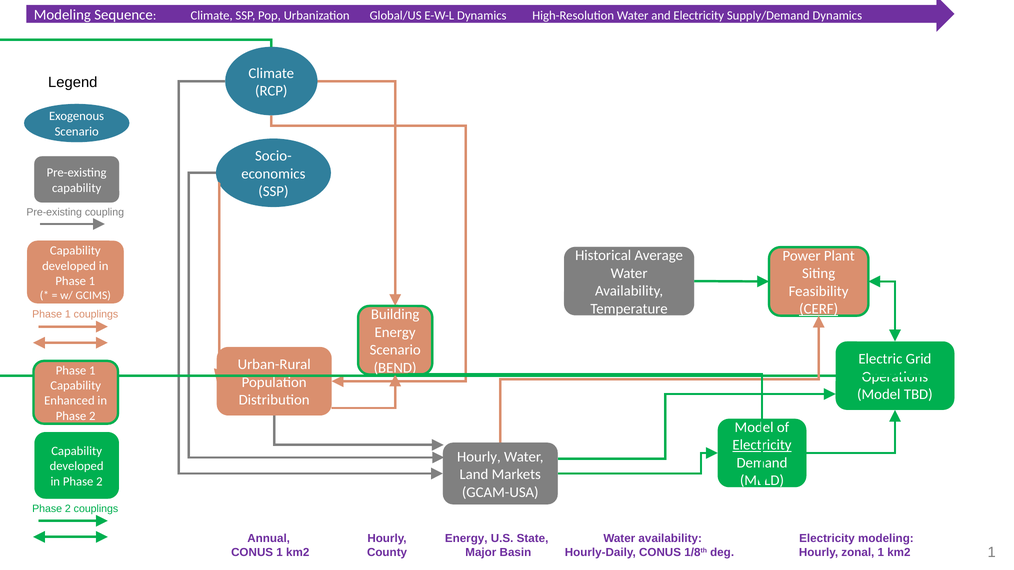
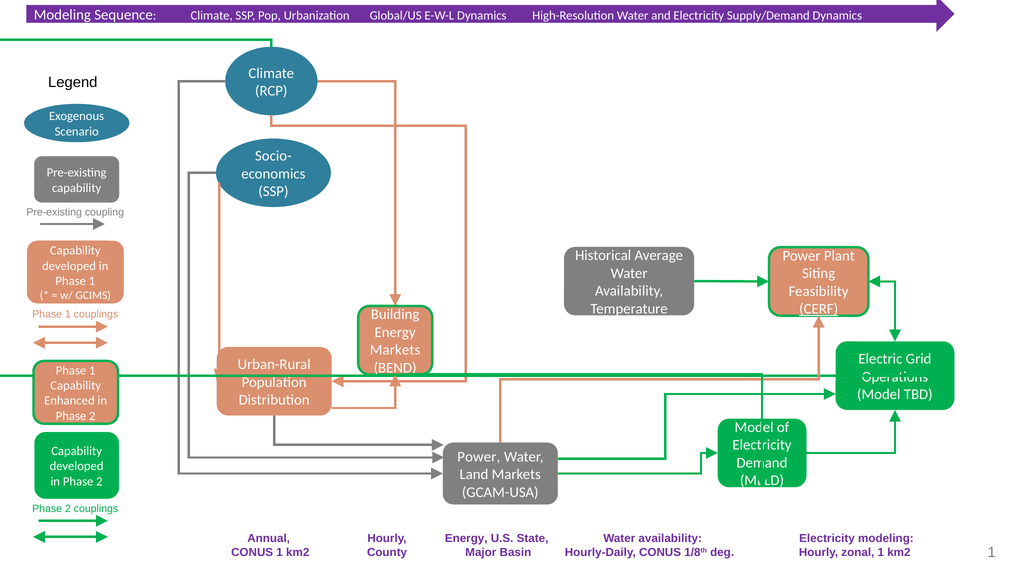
Scenario at (395, 350): Scenario -> Markets
Electricity at (762, 445) underline: present -> none
Hourly at (479, 457): Hourly -> Power
